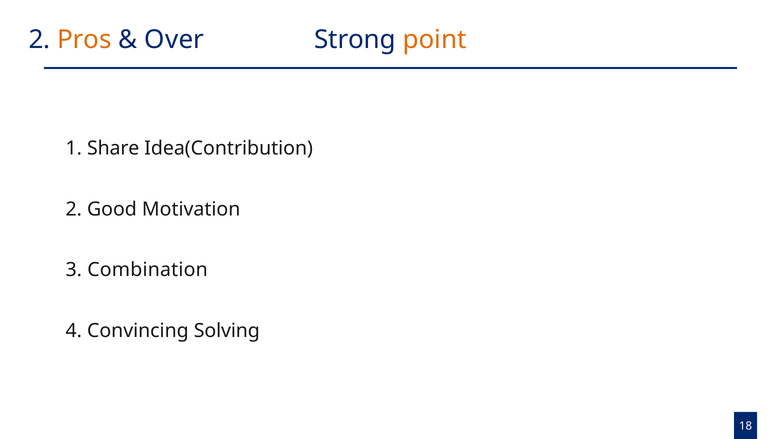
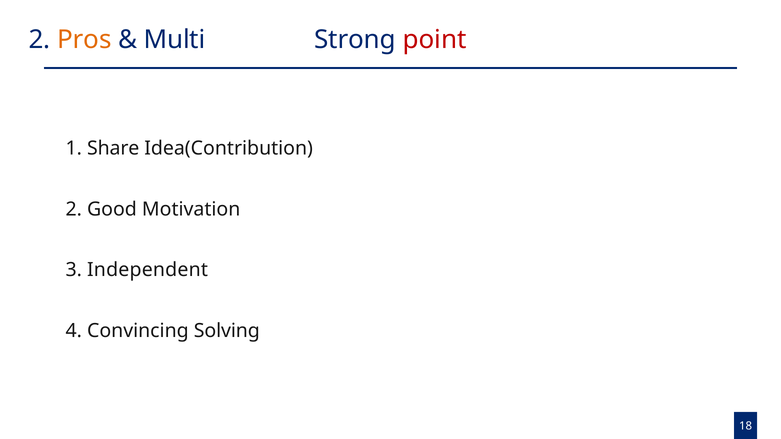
Over: Over -> Multi
point colour: orange -> red
Combination: Combination -> Independent
